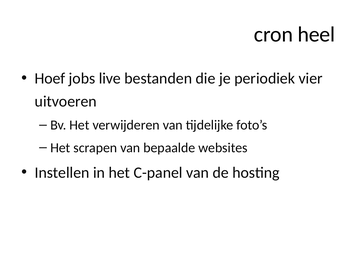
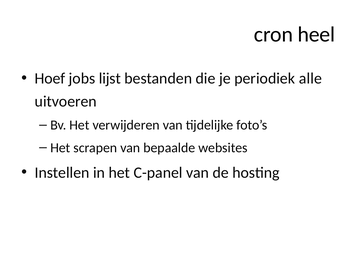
live: live -> lijst
vier: vier -> alle
